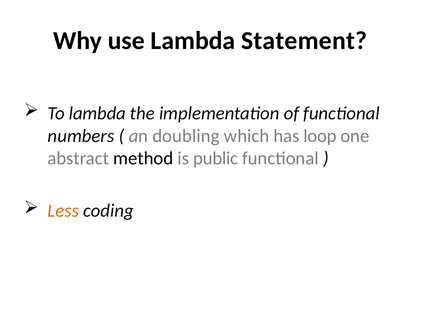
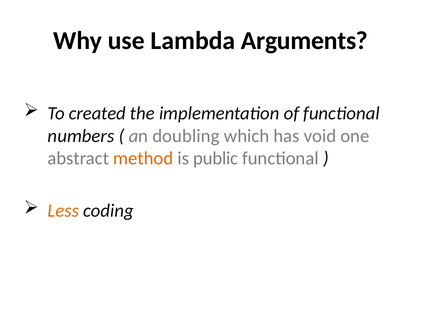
Statement: Statement -> Arguments
To lambda: lambda -> created
loop: loop -> void
method colour: black -> orange
